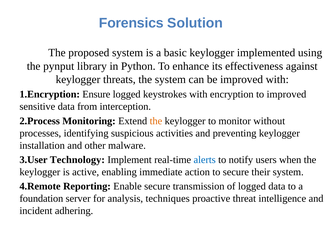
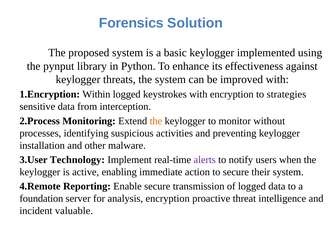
Ensure: Ensure -> Within
to improved: improved -> strategies
alerts colour: blue -> purple
analysis techniques: techniques -> encryption
adhering: adhering -> valuable
